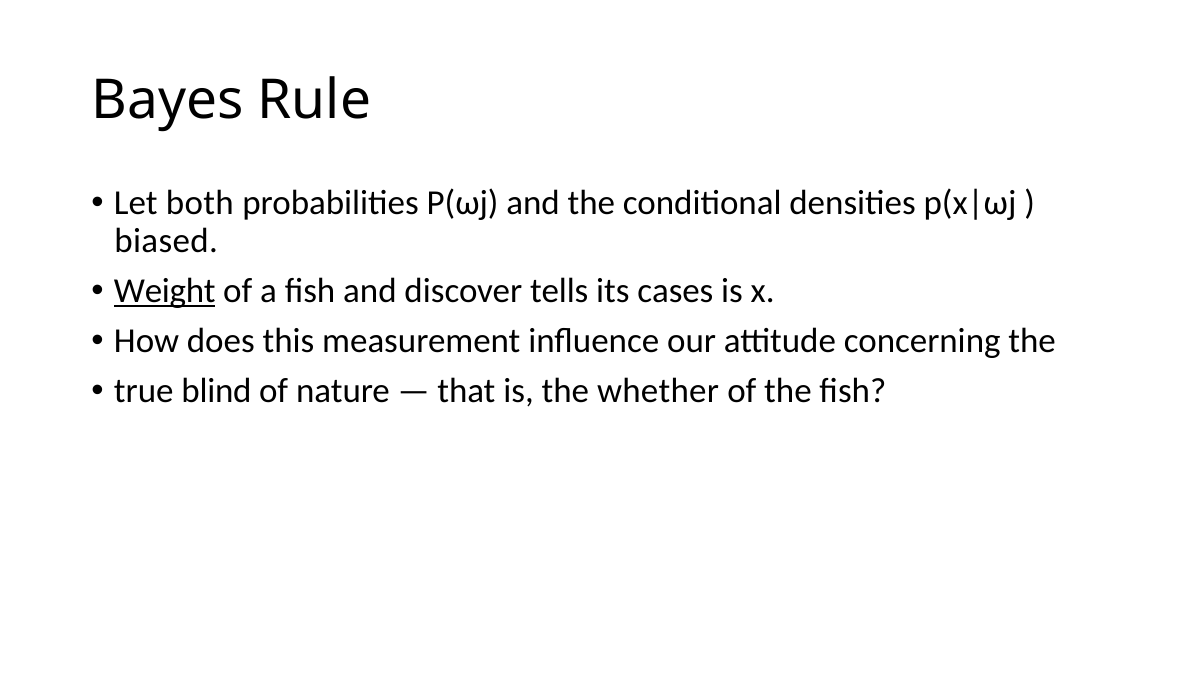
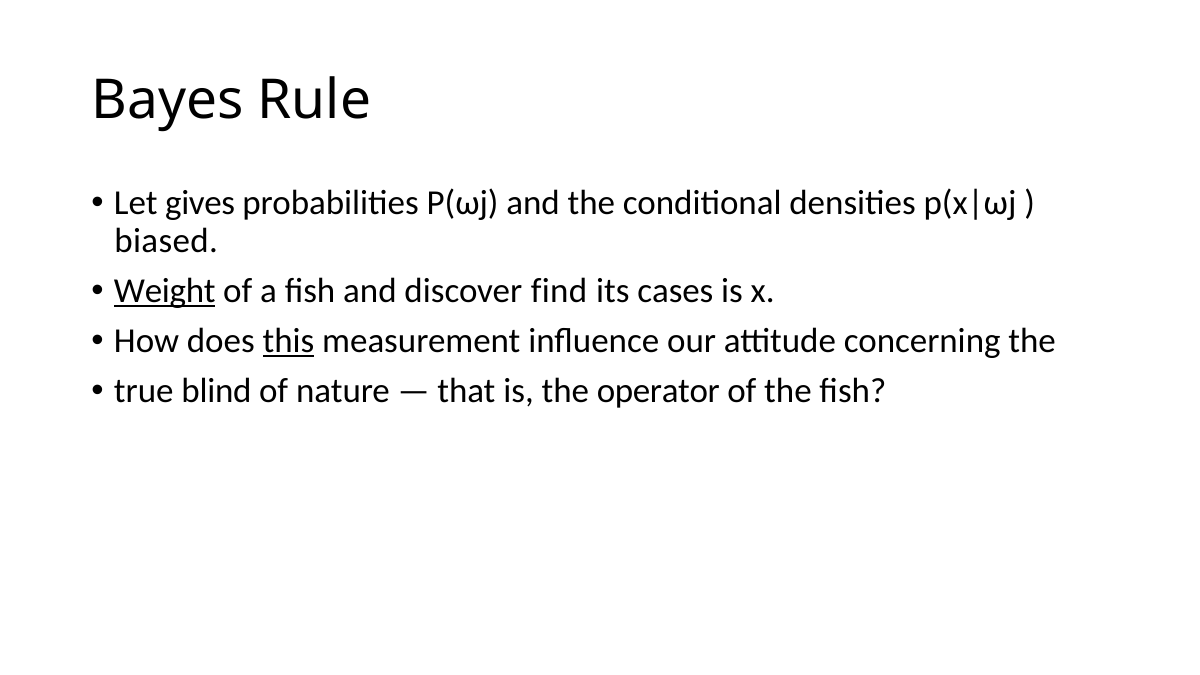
both: both -> gives
tells: tells -> find
this underline: none -> present
whether: whether -> operator
